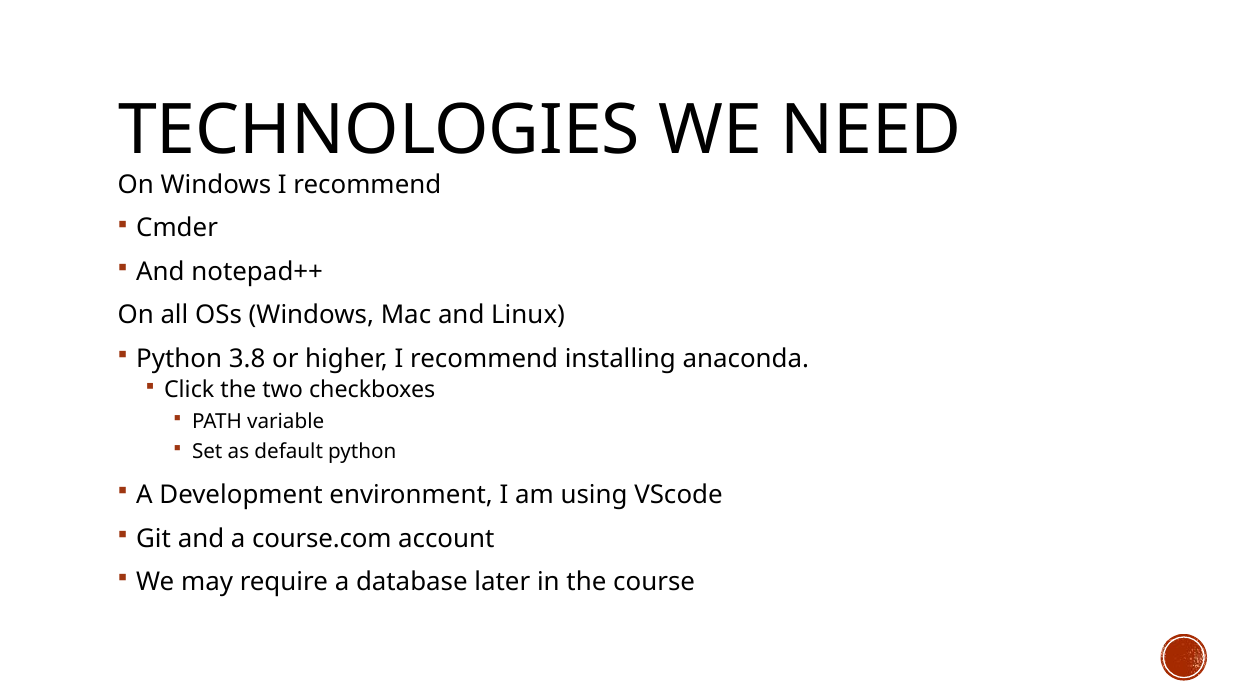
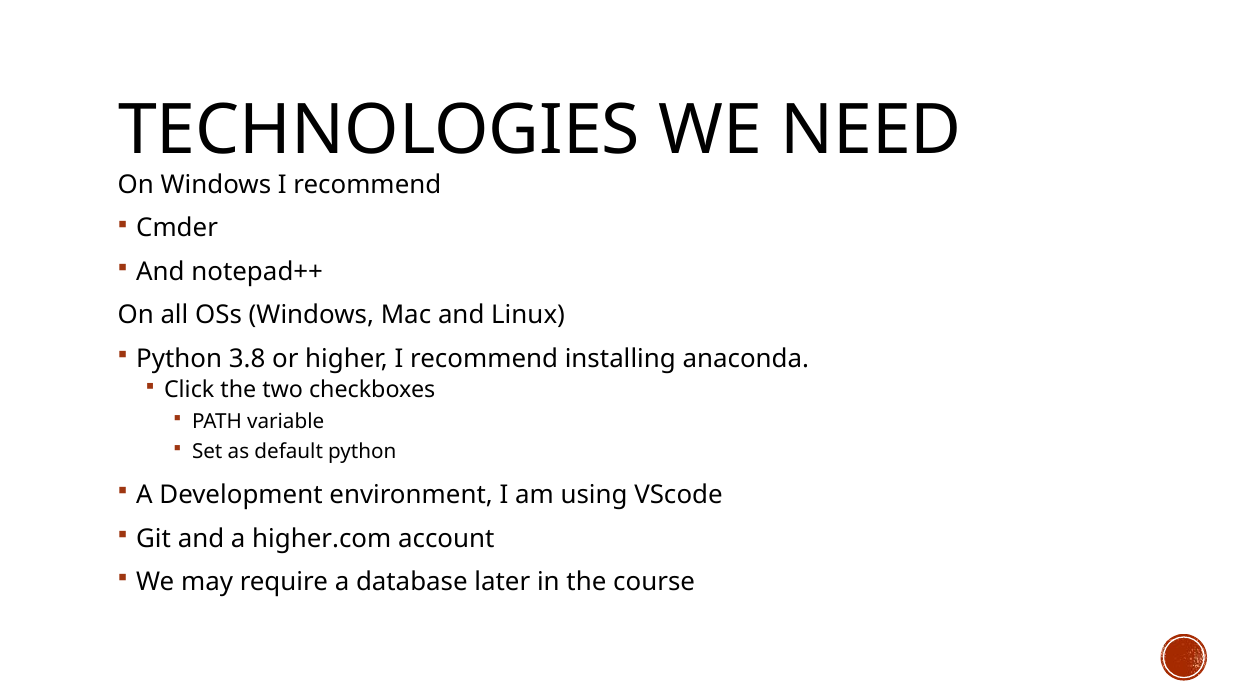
course.com: course.com -> higher.com
